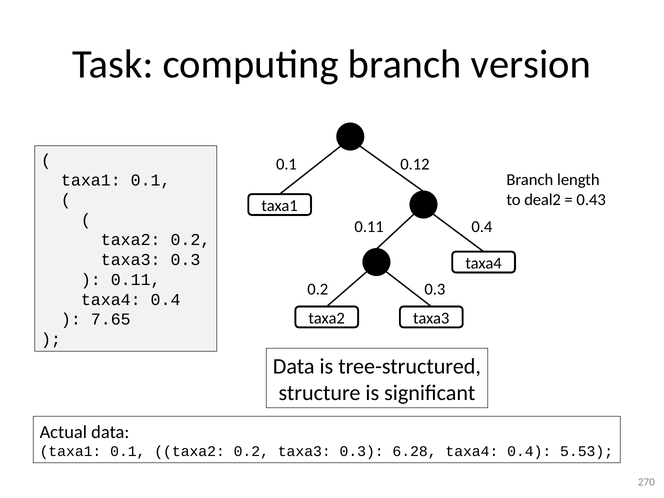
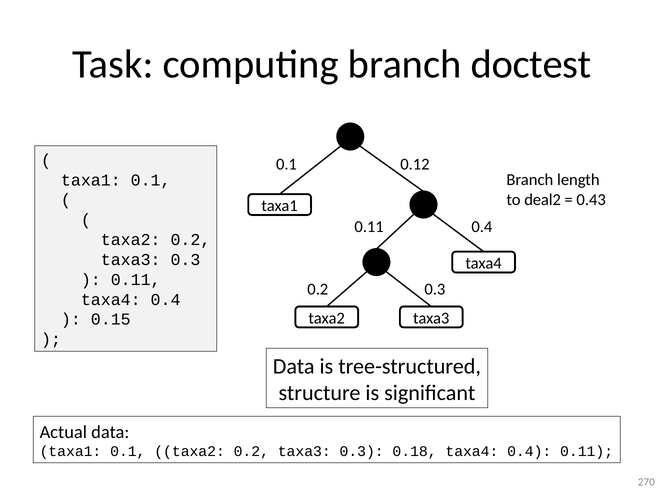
version: version -> doctest
7.65: 7.65 -> 0.15
6.28: 6.28 -> 0.18
taxa4 0.4 5.53: 5.53 -> 0.11
